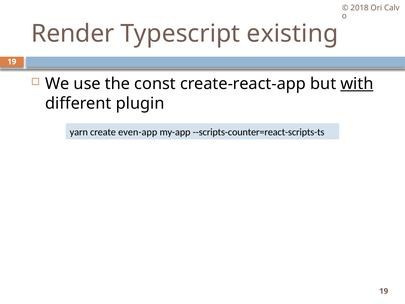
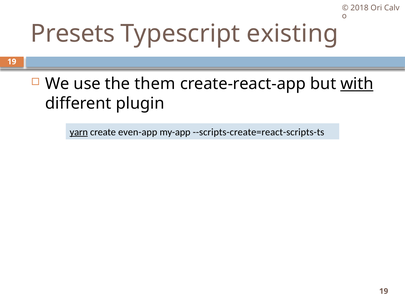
Render: Render -> Presets
const: const -> them
yarn underline: none -> present
--scripts-counter=react-scripts-ts: --scripts-counter=react-scripts-ts -> --scripts-create=react-scripts-ts
